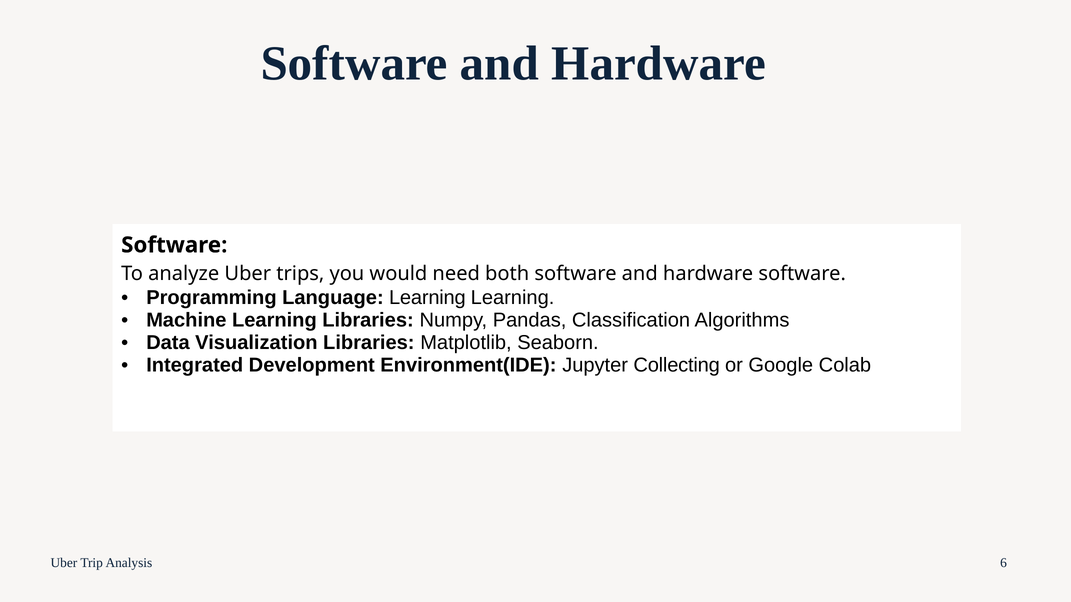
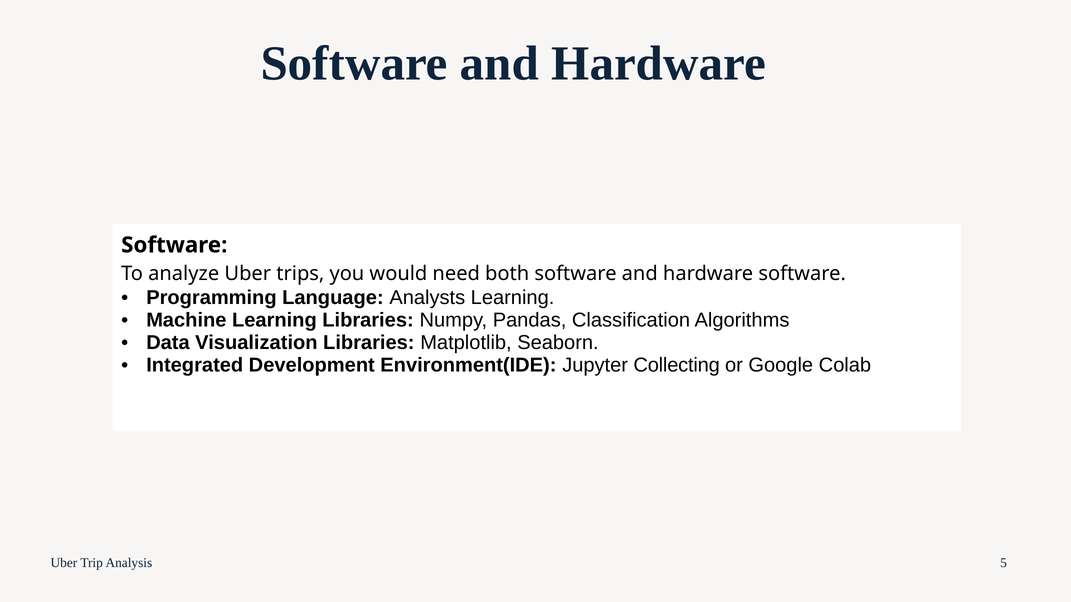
Language Learning: Learning -> Analysts
6: 6 -> 5
